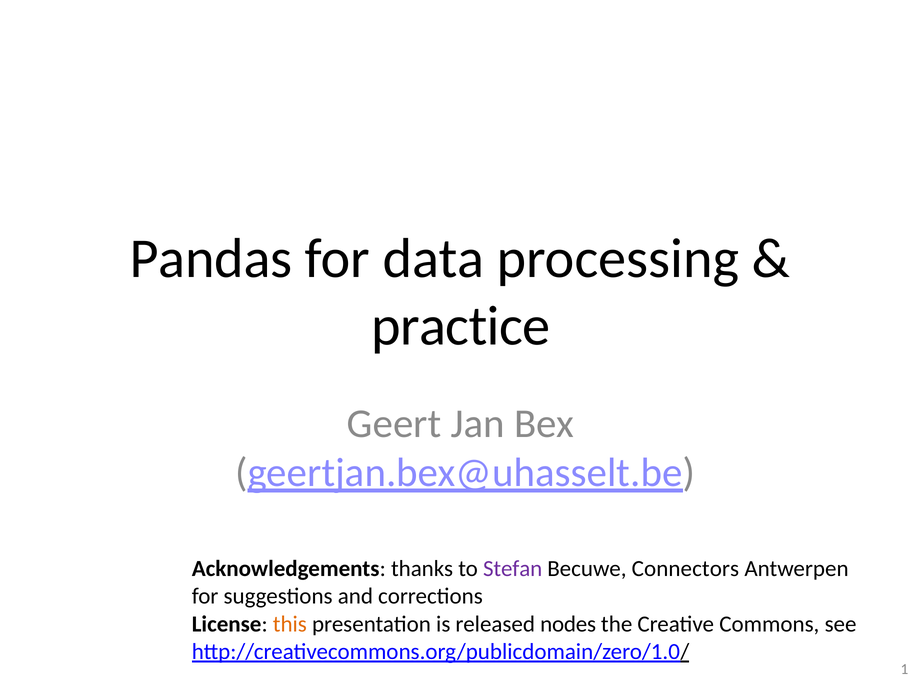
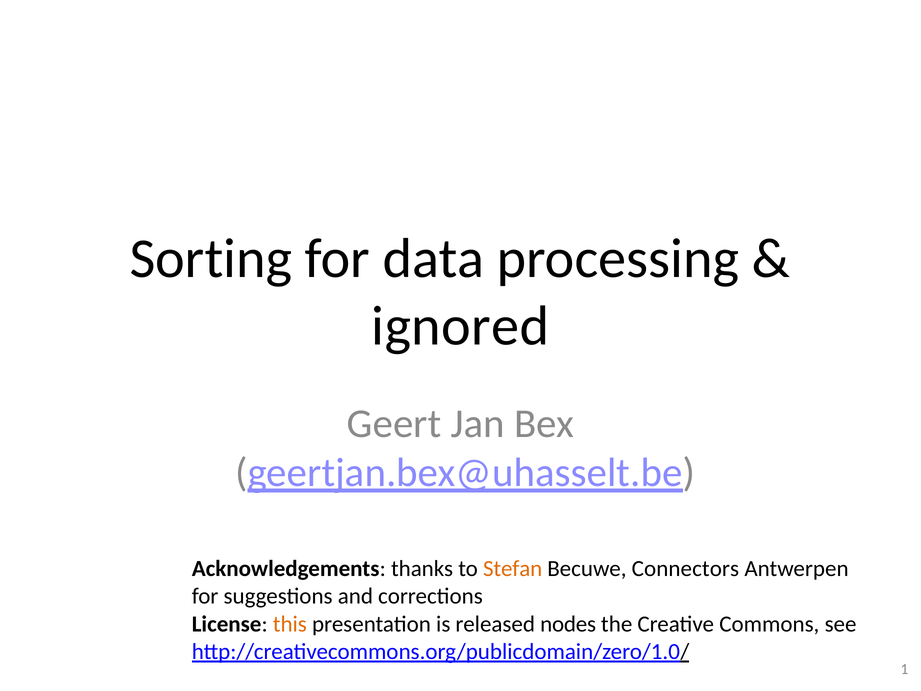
Pandas: Pandas -> Sorting
practice: practice -> ignored
Stefan colour: purple -> orange
